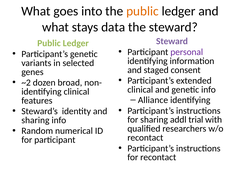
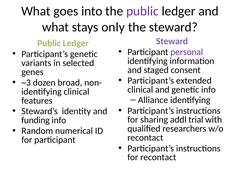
public at (142, 11) colour: orange -> purple
data: data -> only
~2: ~2 -> ~3
sharing at (35, 120): sharing -> funding
